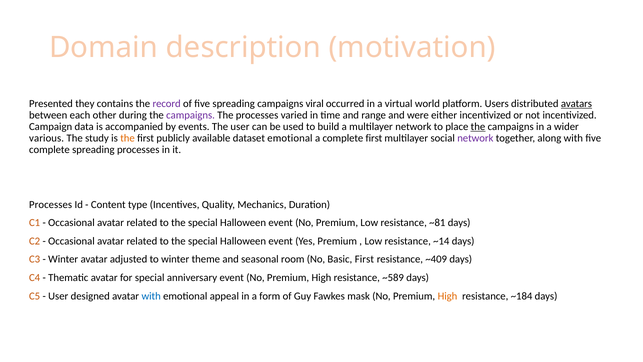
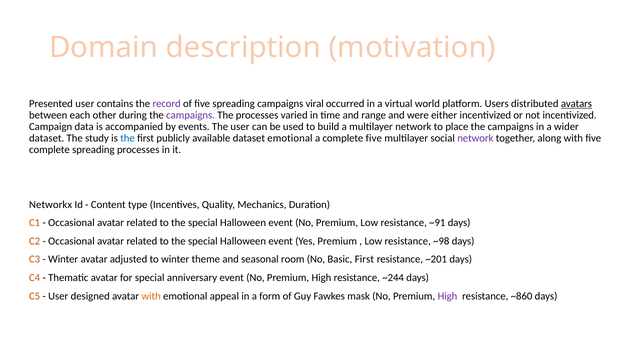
Presented they: they -> user
the at (478, 127) underline: present -> none
various at (47, 138): various -> dataset
the at (128, 138) colour: orange -> blue
complete first: first -> five
Processes at (51, 204): Processes -> Networkx
~81: ~81 -> ~91
~14: ~14 -> ~98
~409: ~409 -> ~201
~589: ~589 -> ~244
with at (151, 296) colour: blue -> orange
High at (447, 296) colour: orange -> purple
~184: ~184 -> ~860
